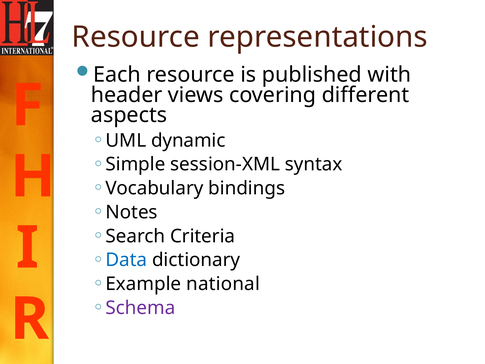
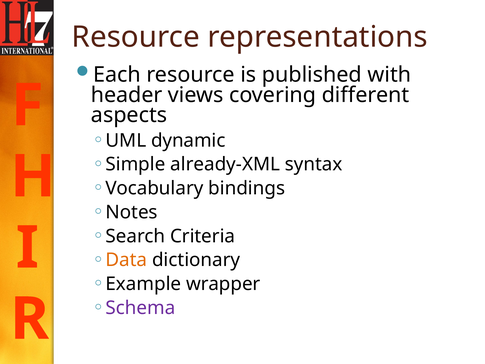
session-XML: session-XML -> already-XML
Data colour: blue -> orange
national: national -> wrapper
